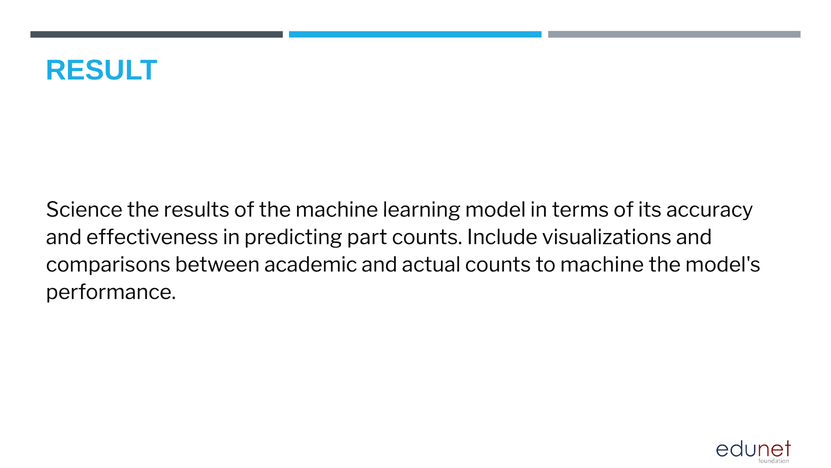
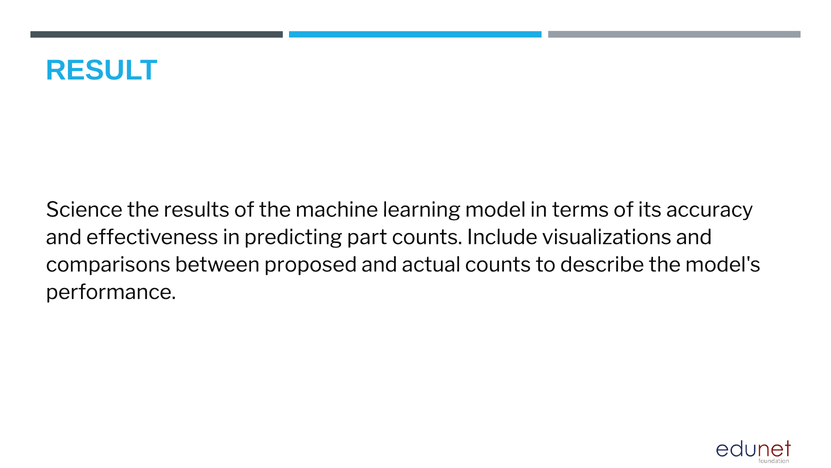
academic: academic -> proposed
to machine: machine -> describe
